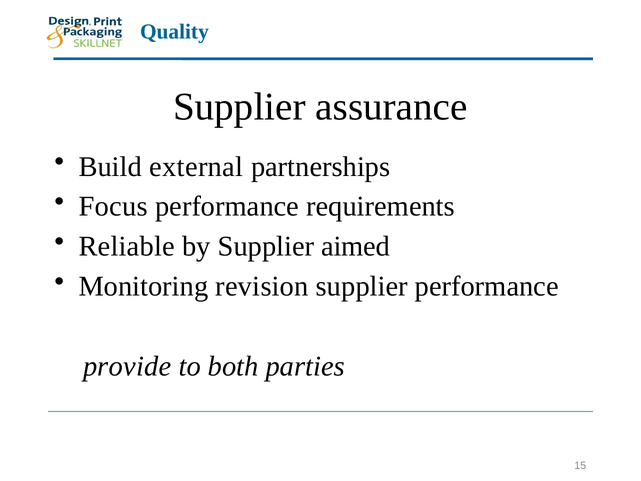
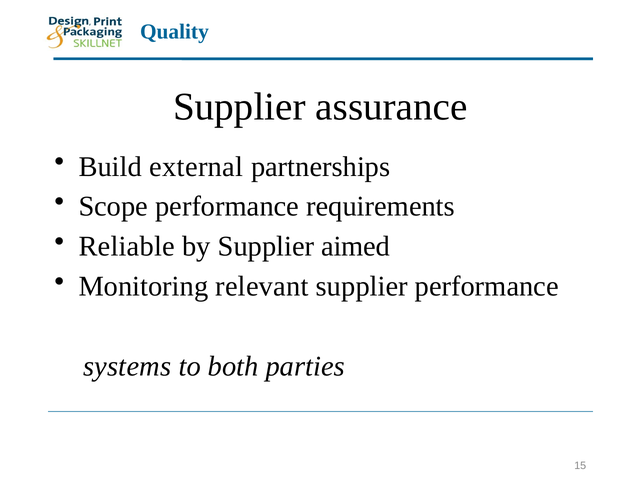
Focus: Focus -> Scope
revision: revision -> relevant
provide: provide -> systems
